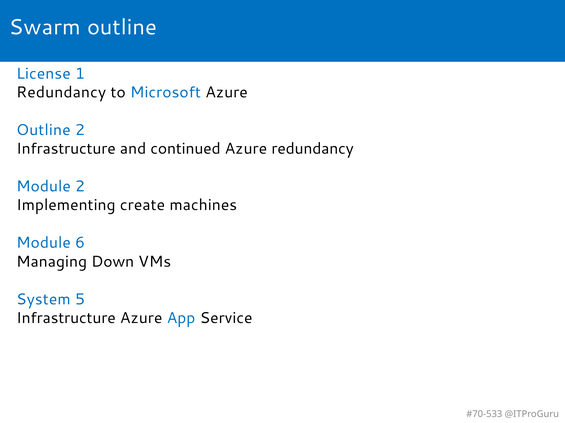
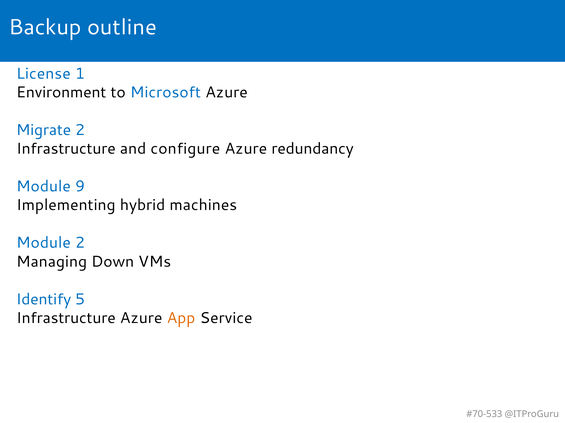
Swarm: Swarm -> Backup
Redundancy at (61, 92): Redundancy -> Environment
Outline at (43, 130): Outline -> Migrate
continued: continued -> configure
Module 2: 2 -> 9
create: create -> hybrid
Module 6: 6 -> 2
System: System -> Identify
App colour: blue -> orange
